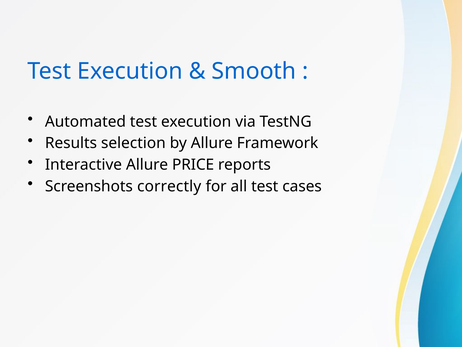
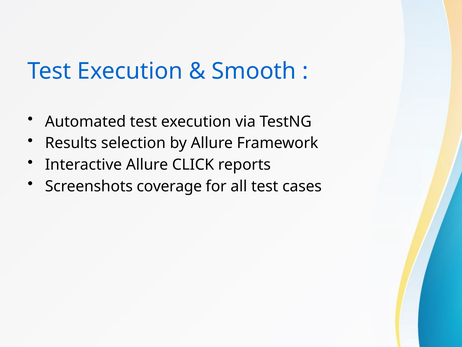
PRICE: PRICE -> CLICK
correctly: correctly -> coverage
